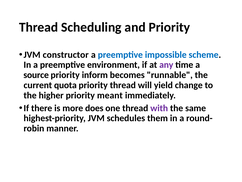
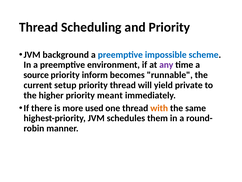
constructor: constructor -> background
quota: quota -> setup
change: change -> private
does: does -> used
with colour: purple -> orange
